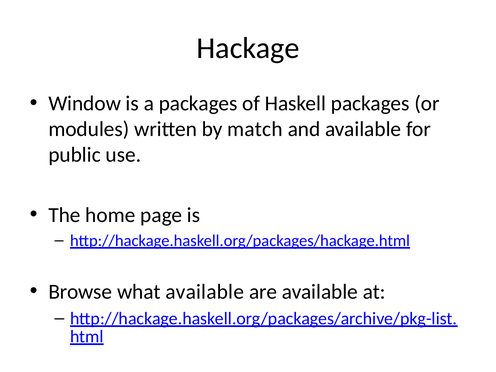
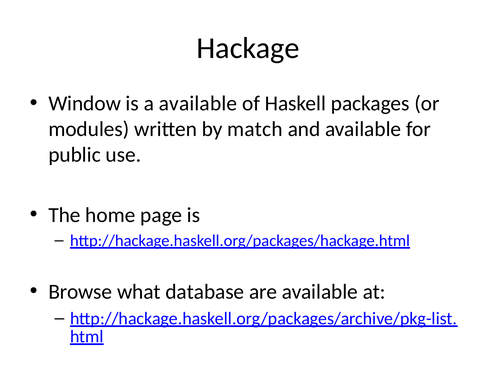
a packages: packages -> available
what available: available -> database
